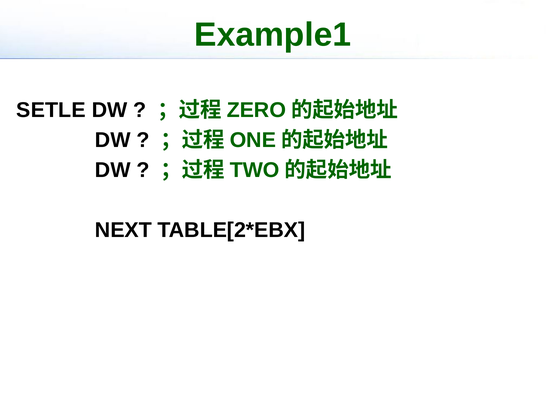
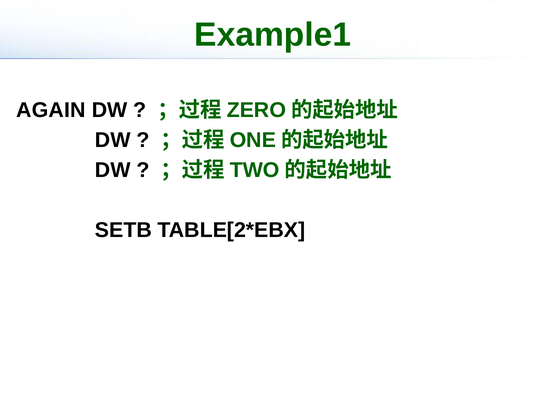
SETLE: SETLE -> AGAIN
NEXT: NEXT -> SETB
